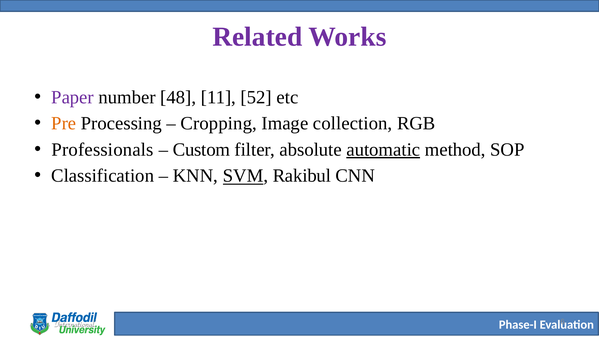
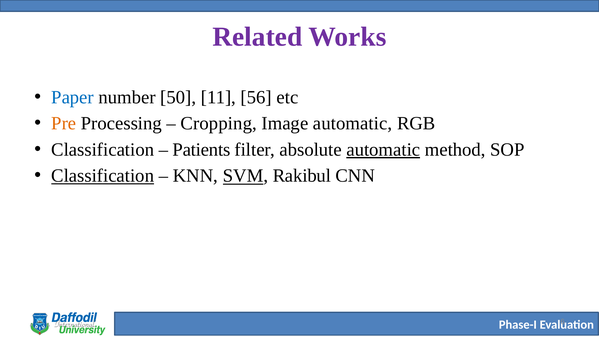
Paper colour: purple -> blue
48: 48 -> 50
52: 52 -> 56
Image collection: collection -> automatic
Professionals at (103, 150): Professionals -> Classification
Custom: Custom -> Patients
Classification at (103, 176) underline: none -> present
